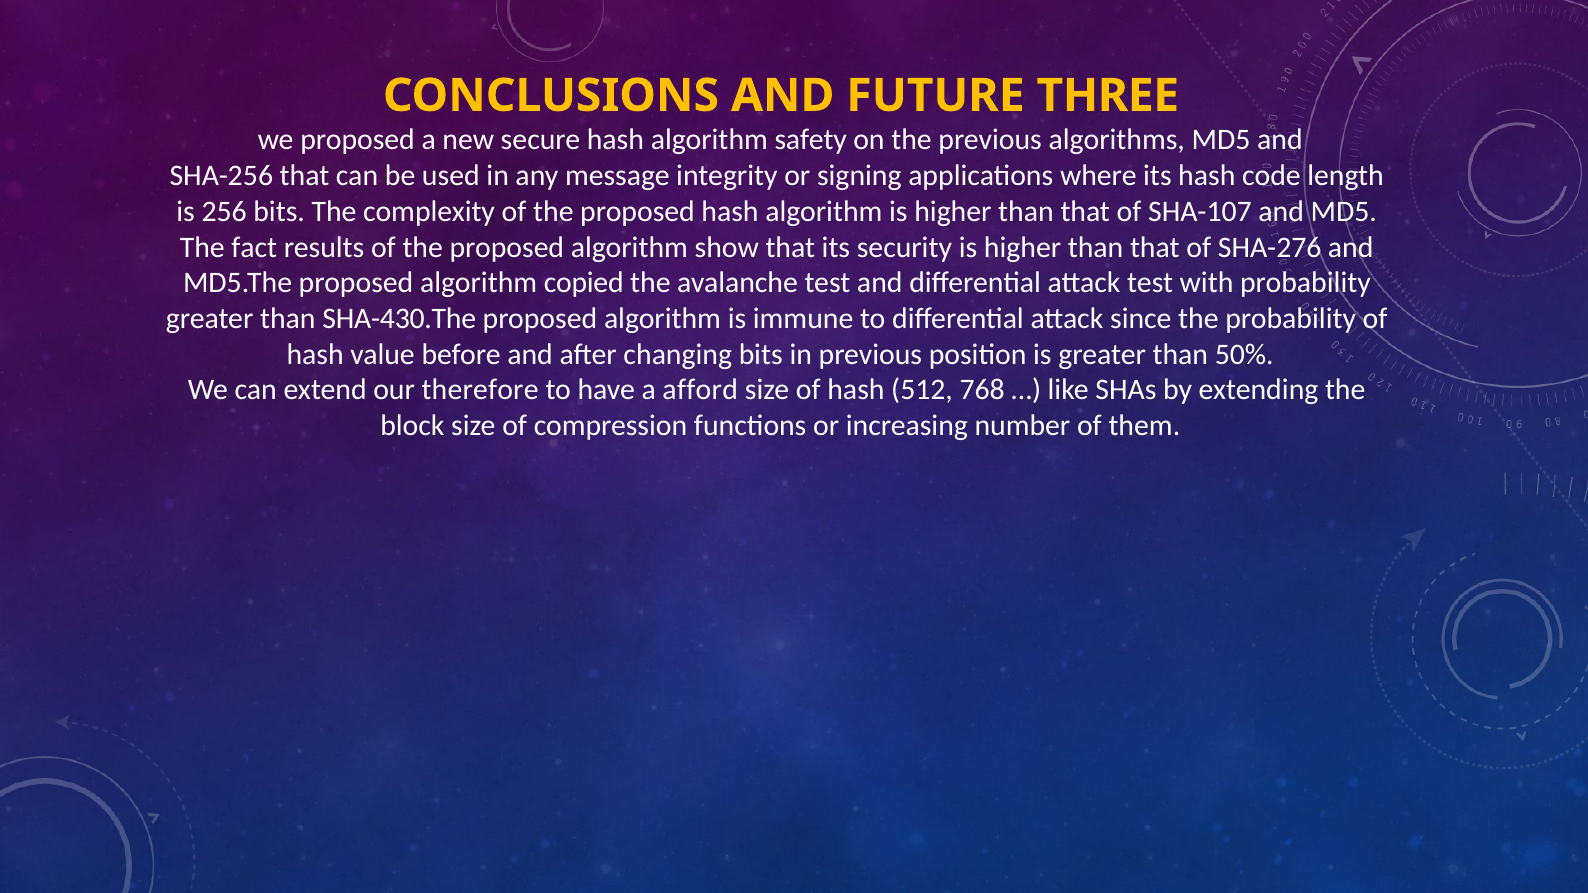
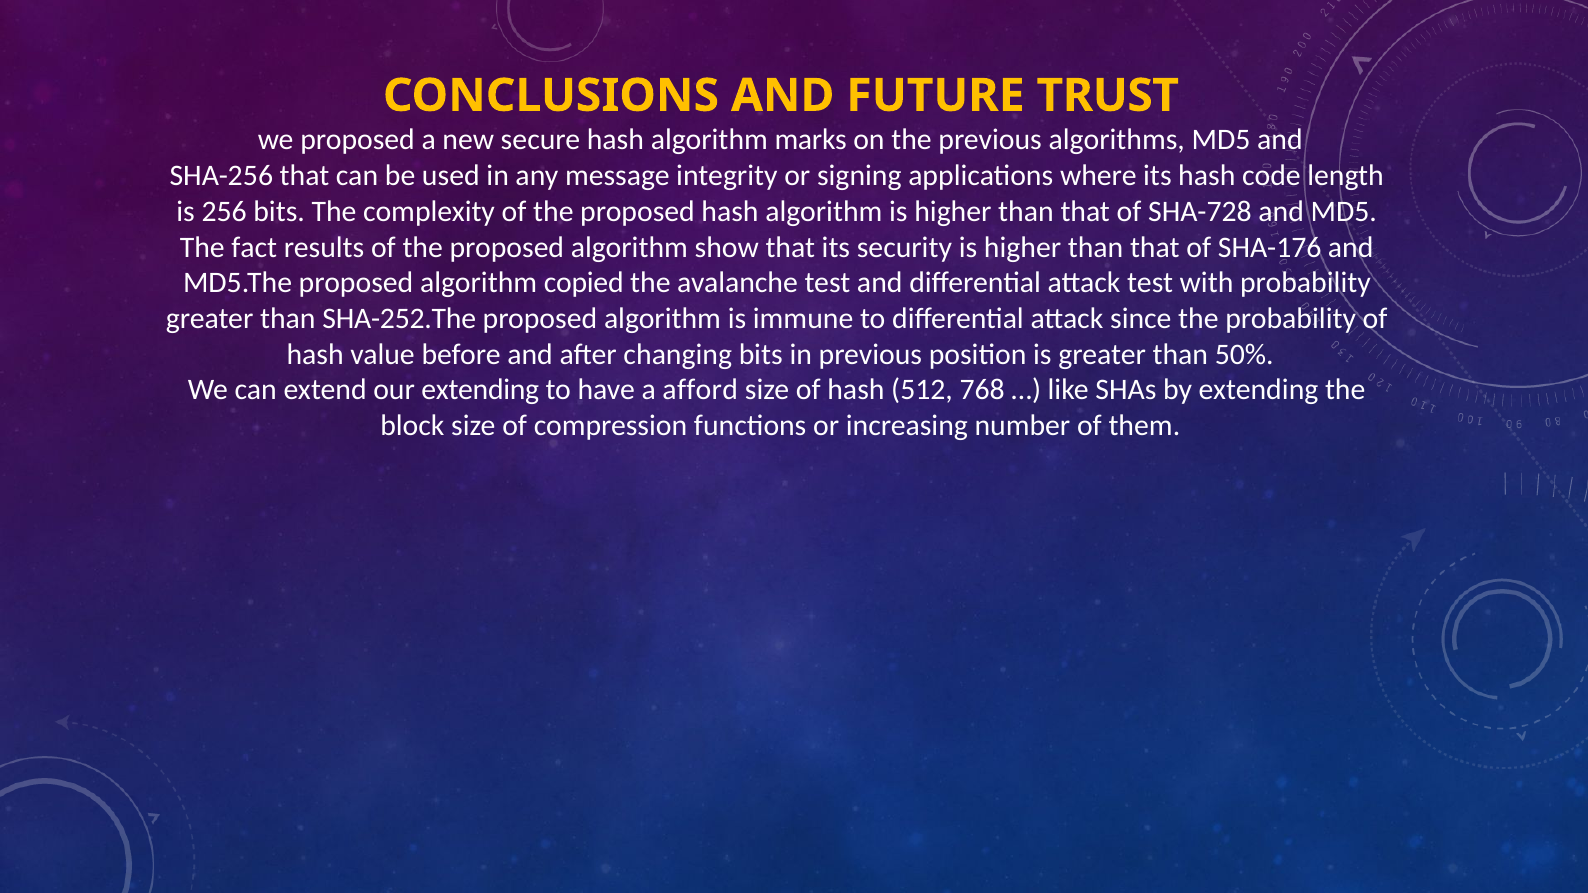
THREE: THREE -> TRUST
safety: safety -> marks
SHA-107: SHA-107 -> SHA-728
SHA-276: SHA-276 -> SHA-176
SHA-430.The: SHA-430.The -> SHA-252.The
our therefore: therefore -> extending
